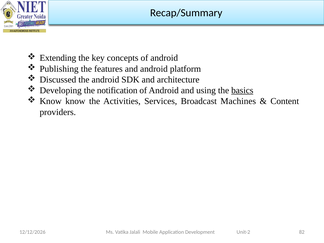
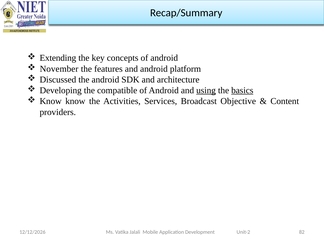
Publishing: Publishing -> November
notification: notification -> compatible
using underline: none -> present
Machines: Machines -> Objective
